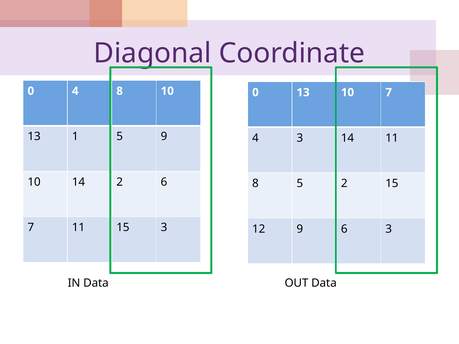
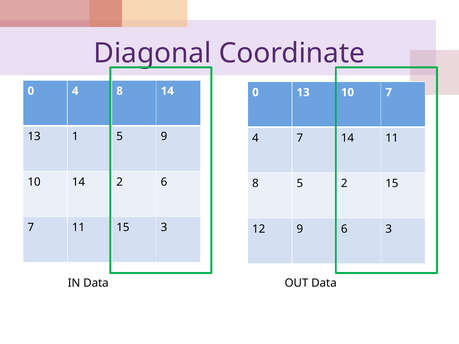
8 10: 10 -> 14
4 3: 3 -> 7
